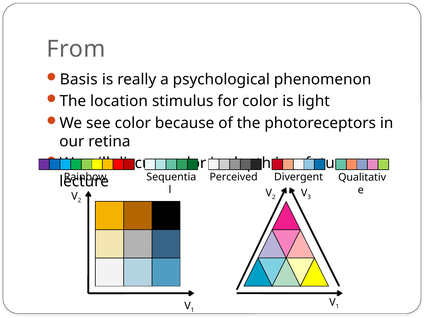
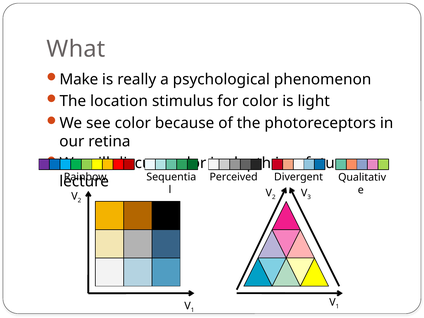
From: From -> What
Basis: Basis -> Make
